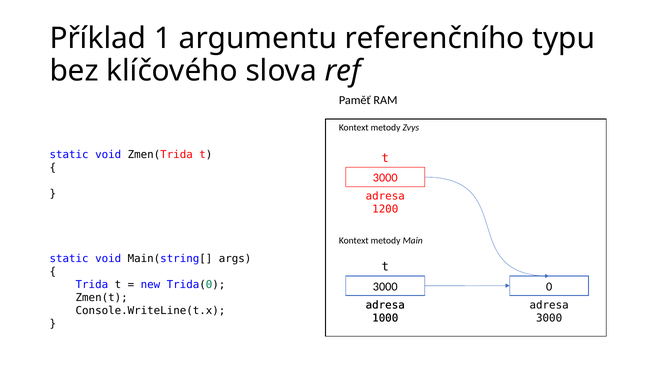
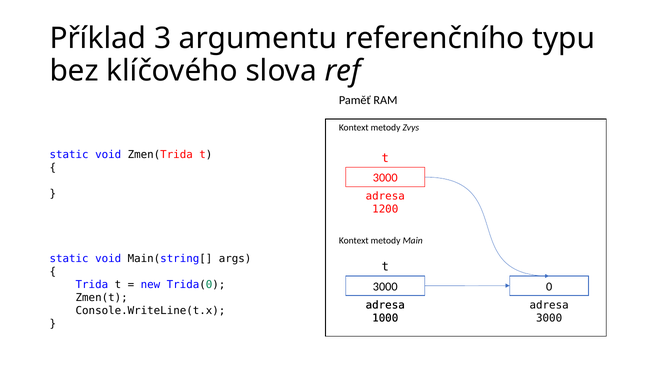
1: 1 -> 3
